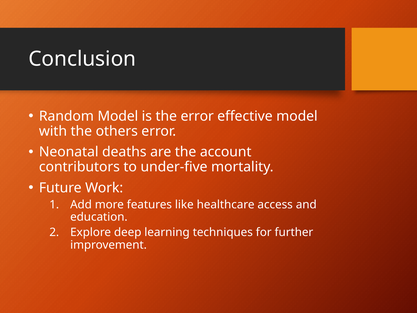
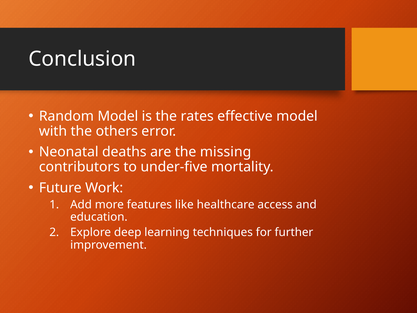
the error: error -> rates
account: account -> missing
